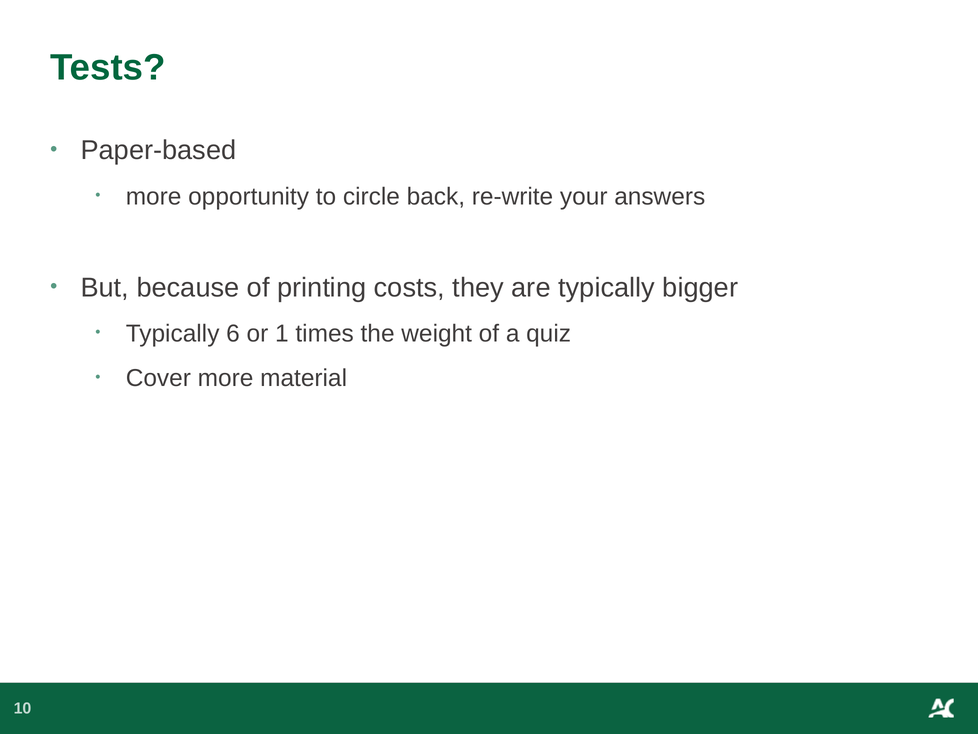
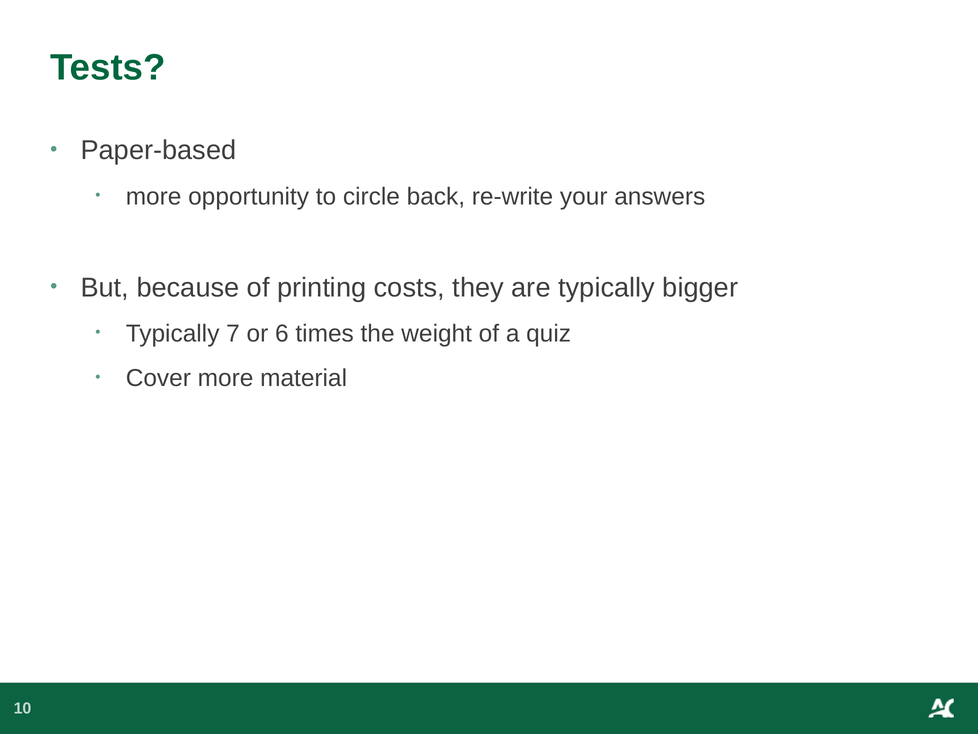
6: 6 -> 7
1: 1 -> 6
